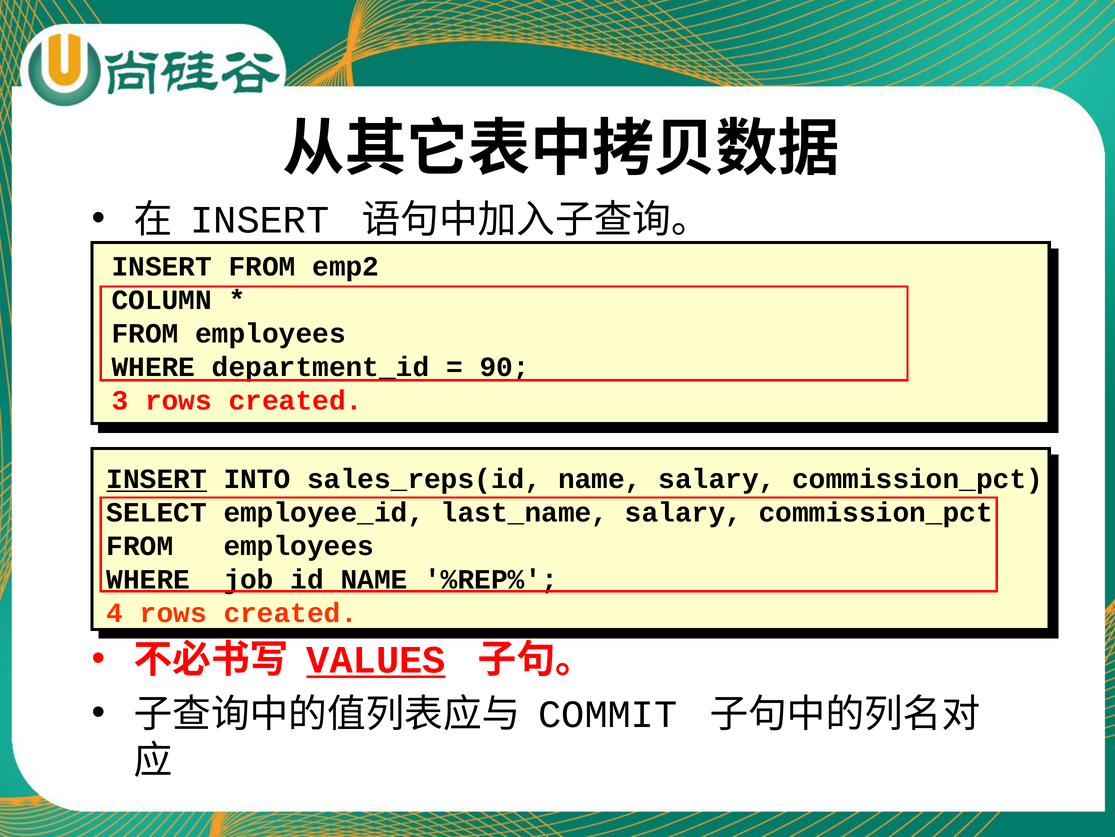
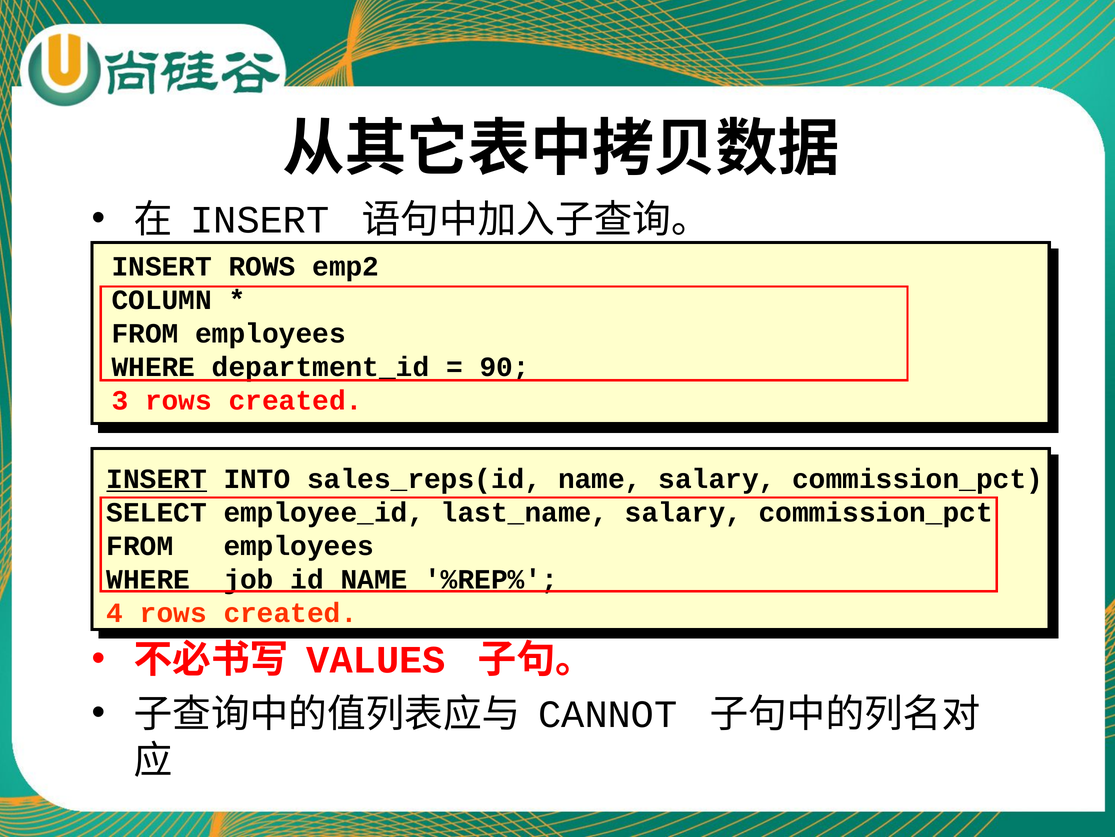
INSERT FROM: FROM -> ROWS
VALUES underline: present -> none
COMMIT: COMMIT -> CANNOT
